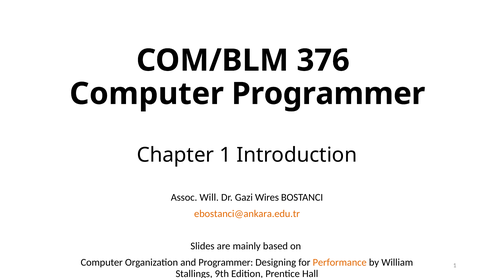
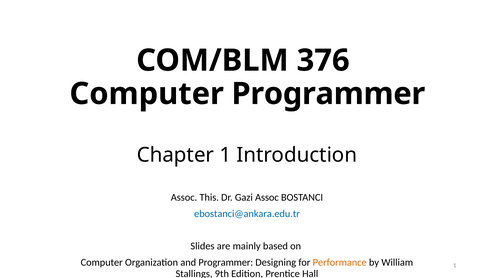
Will: Will -> This
Gazi Wires: Wires -> Assoc
ebostanci@ankara.edu.tr colour: orange -> blue
